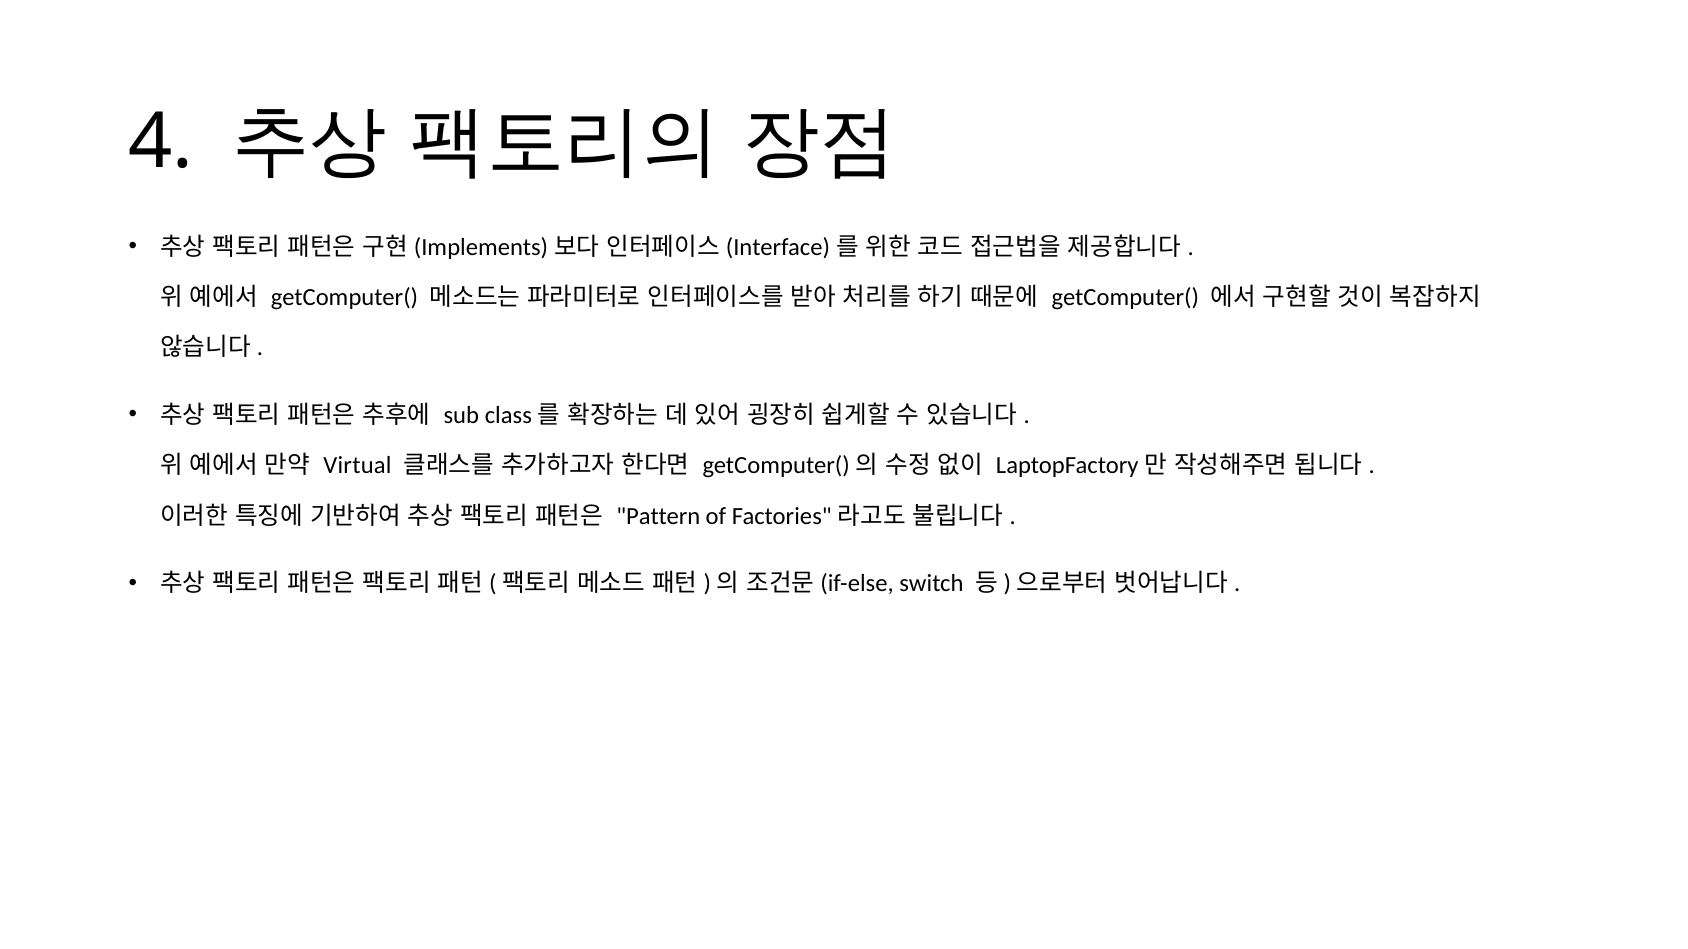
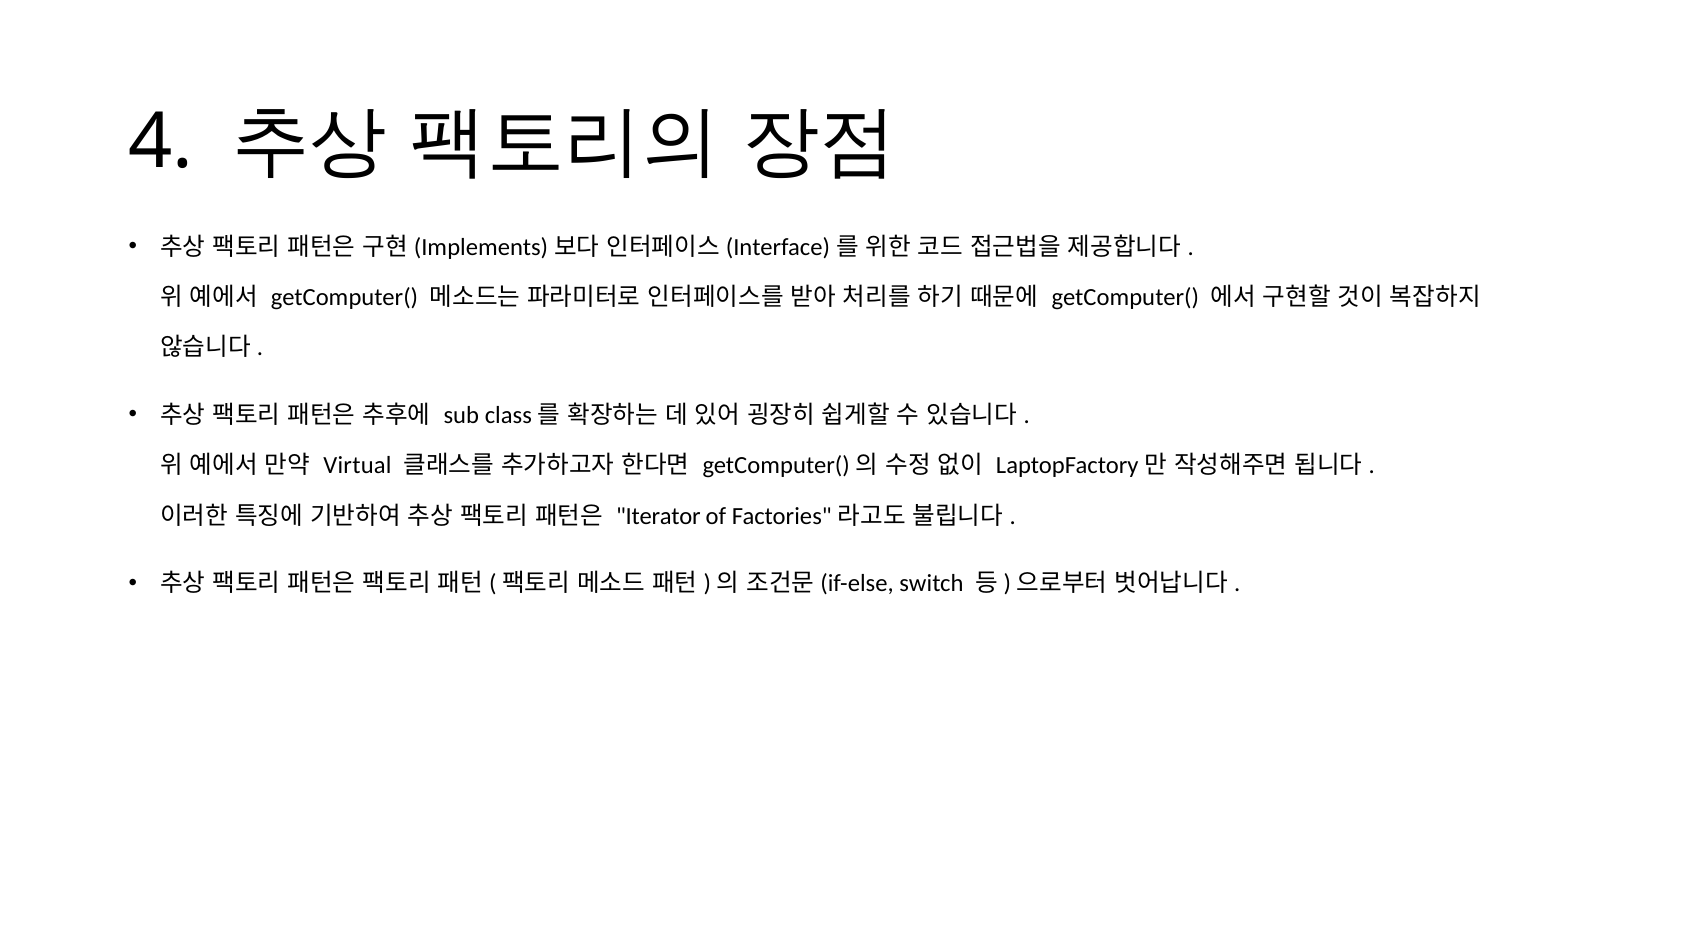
Pattern: Pattern -> Iterator
